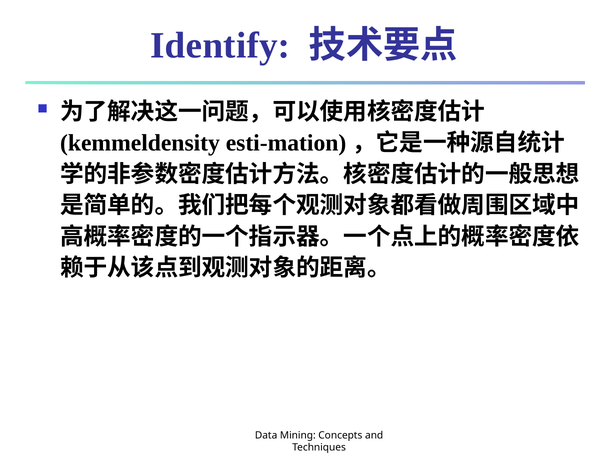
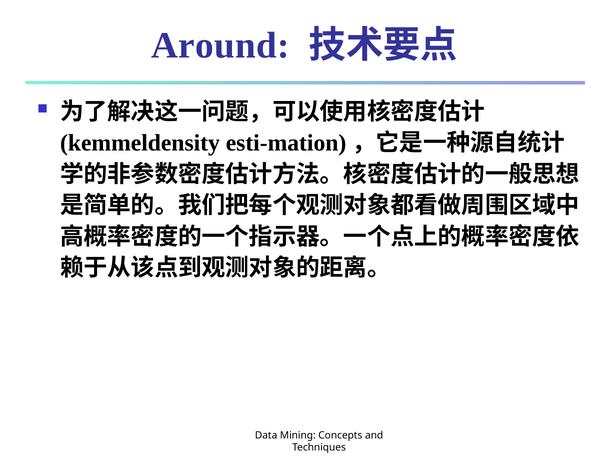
Identify: Identify -> Around
